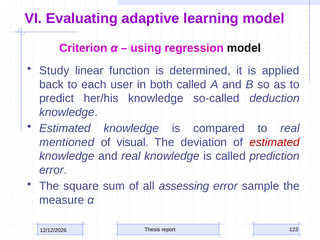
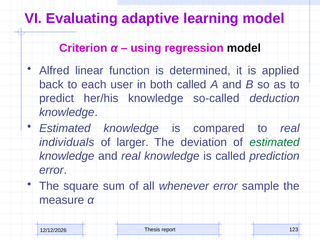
Study: Study -> Alfred
mentioned: mentioned -> individuals
visual: visual -> larger
estimated at (274, 142) colour: red -> green
assessing: assessing -> whenever
